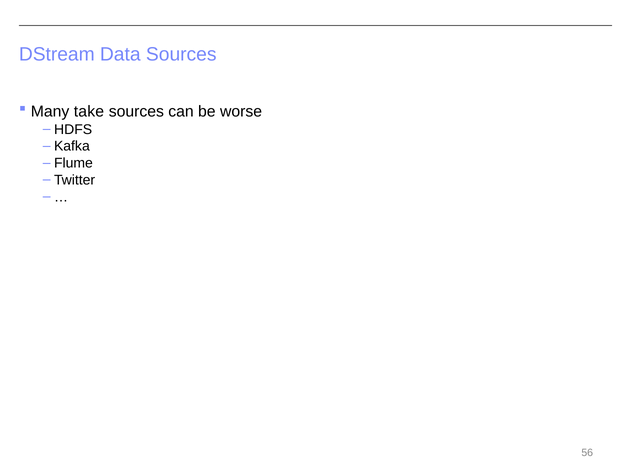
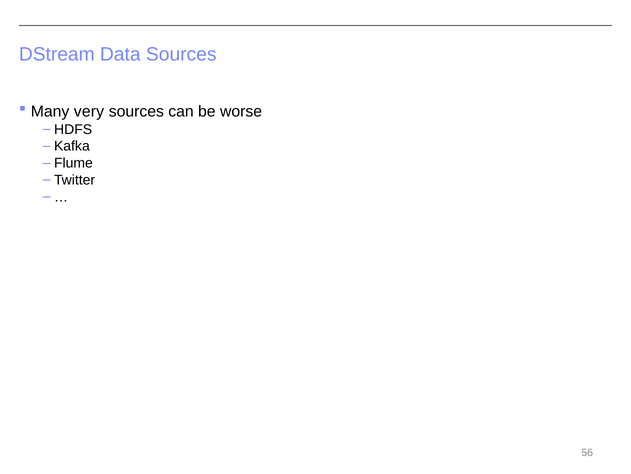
take: take -> very
